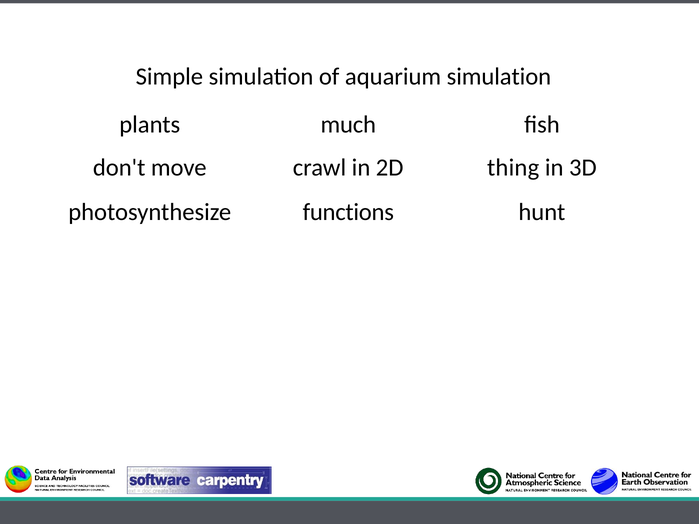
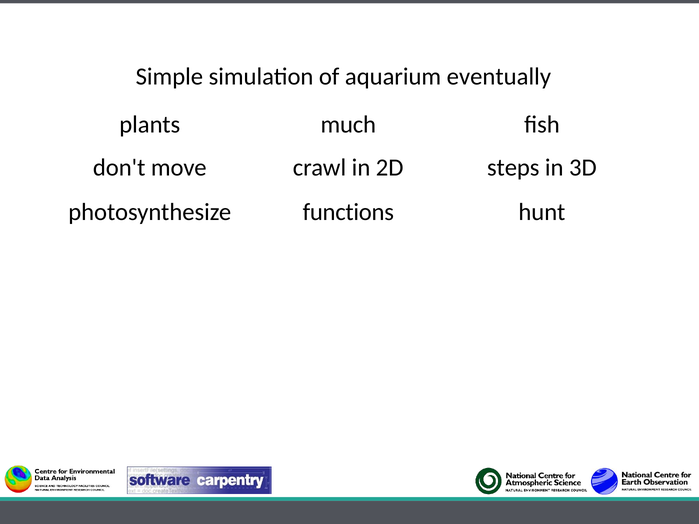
aquarium simulation: simulation -> eventually
thing: thing -> steps
